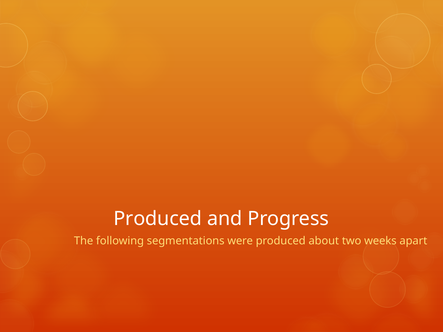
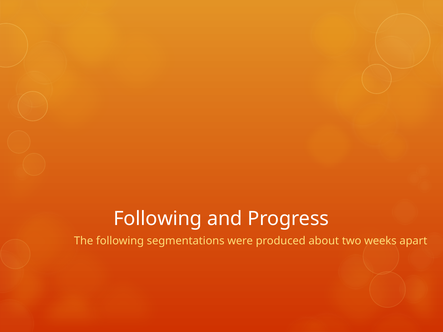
Produced at (158, 219): Produced -> Following
